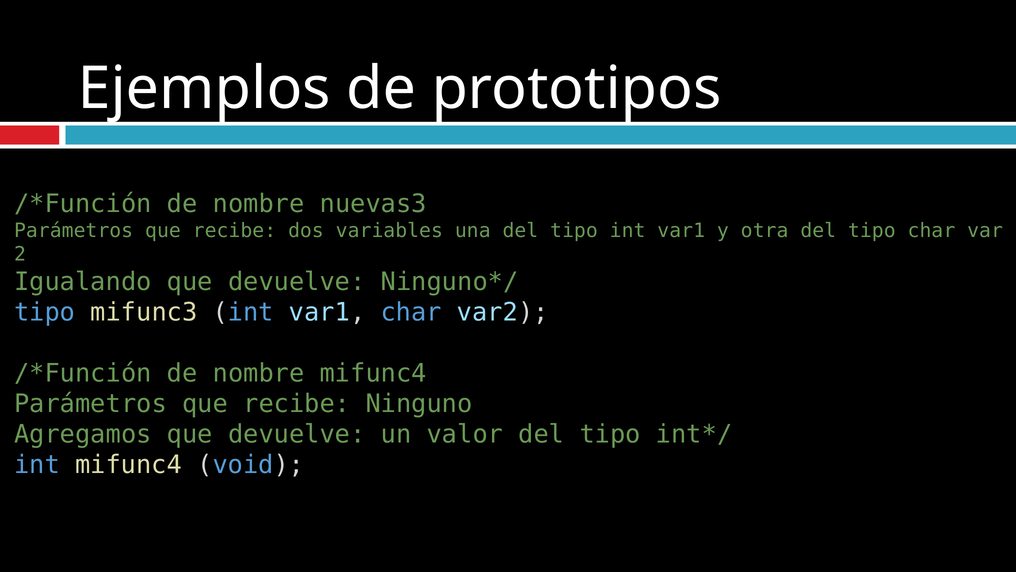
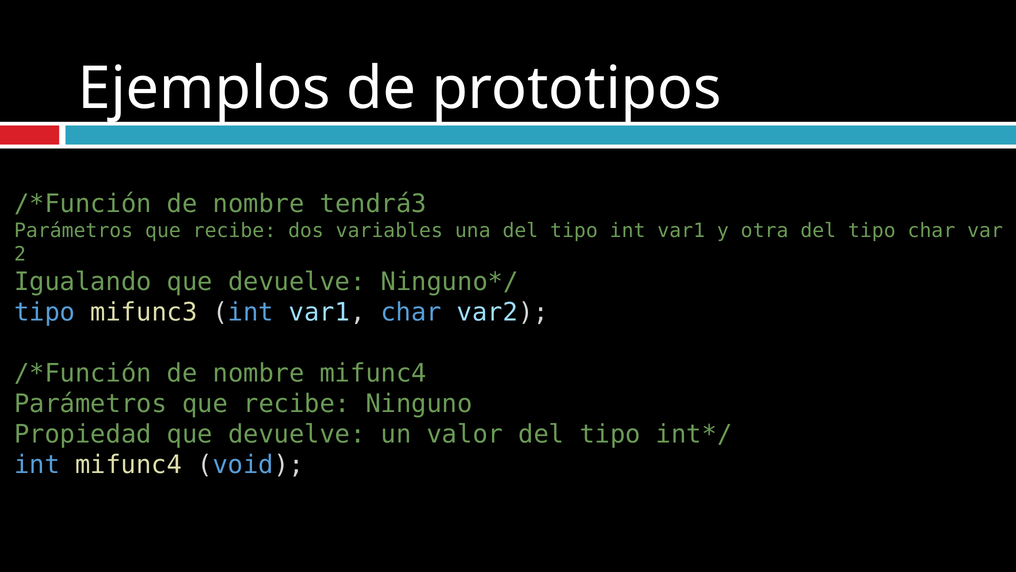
nuevas3: nuevas3 -> tendrá3
Agregamos: Agregamos -> Propiedad
